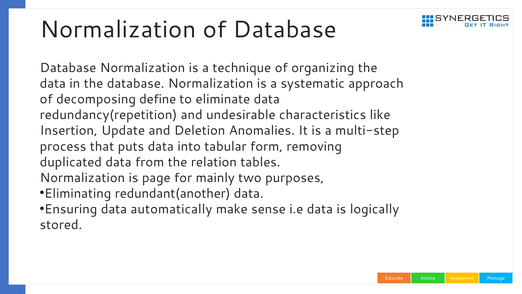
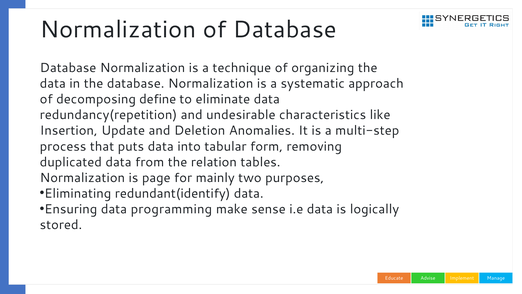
redundant(another: redundant(another -> redundant(identify
automatically: automatically -> programming
